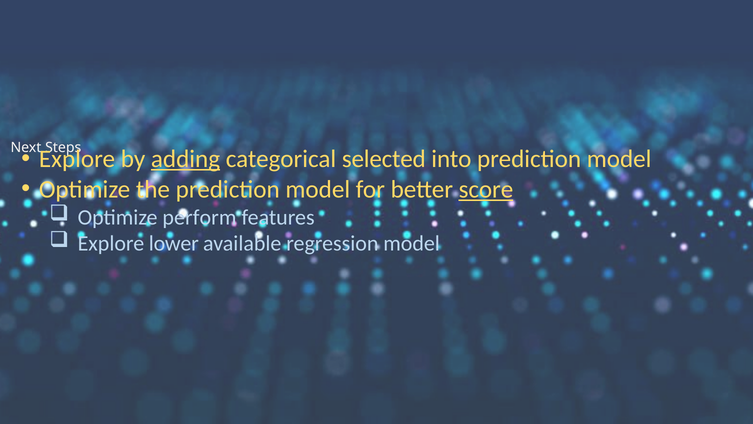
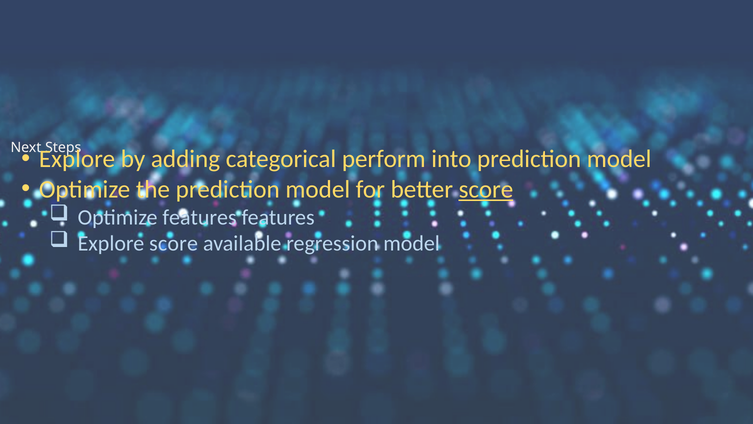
adding underline: present -> none
selected: selected -> perform
Optimize perform: perform -> features
Explore lower: lower -> score
